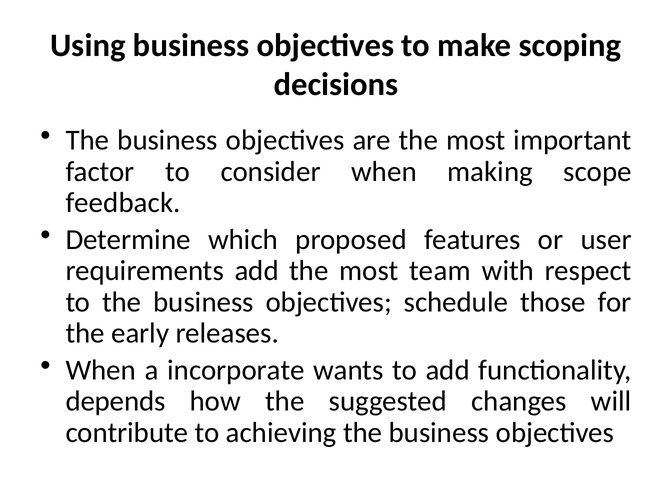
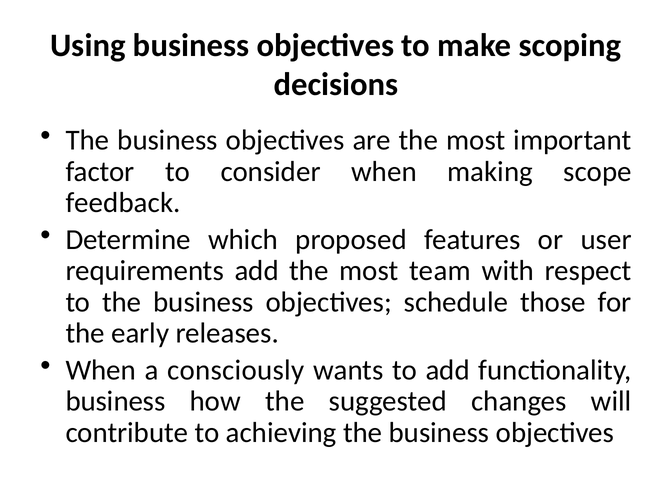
incorporate: incorporate -> consciously
depends at (116, 401): depends -> business
